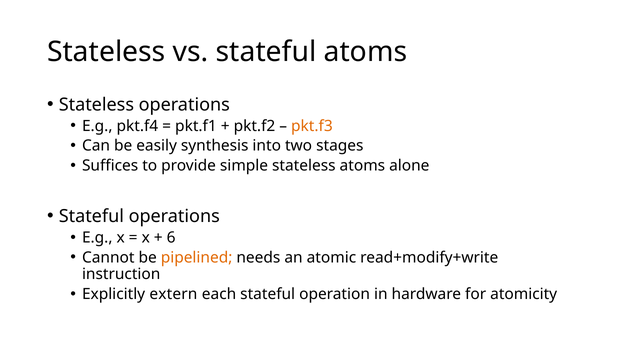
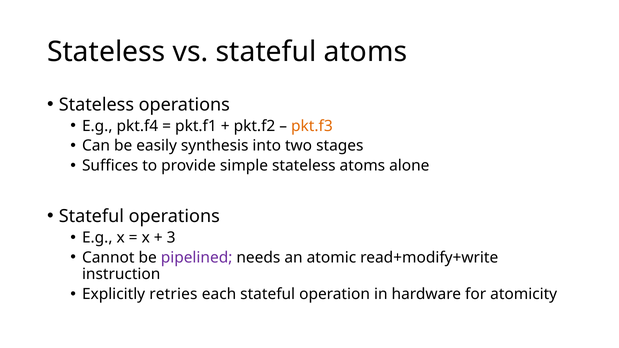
6: 6 -> 3
pipelined colour: orange -> purple
extern: extern -> retries
